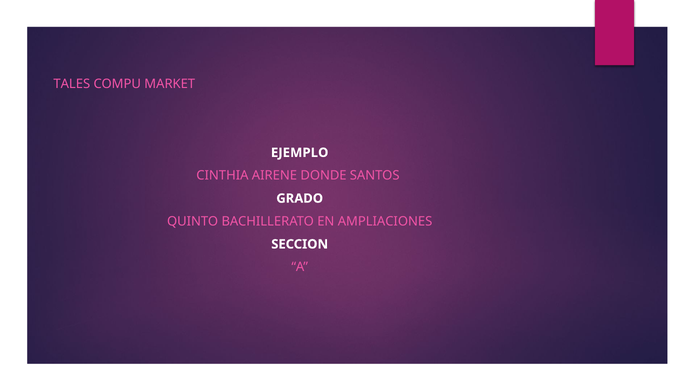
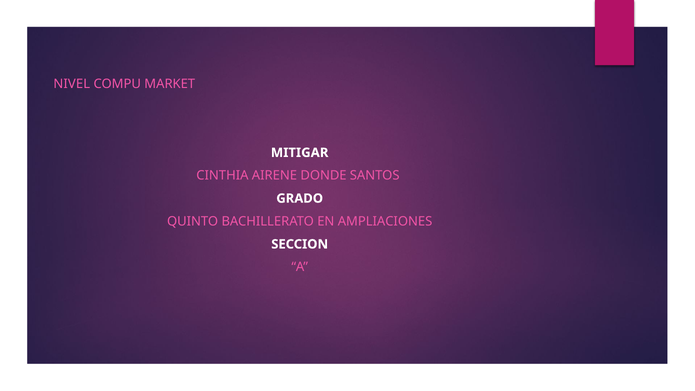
TALES: TALES -> NIVEL
EJEMPLO: EJEMPLO -> MITIGAR
